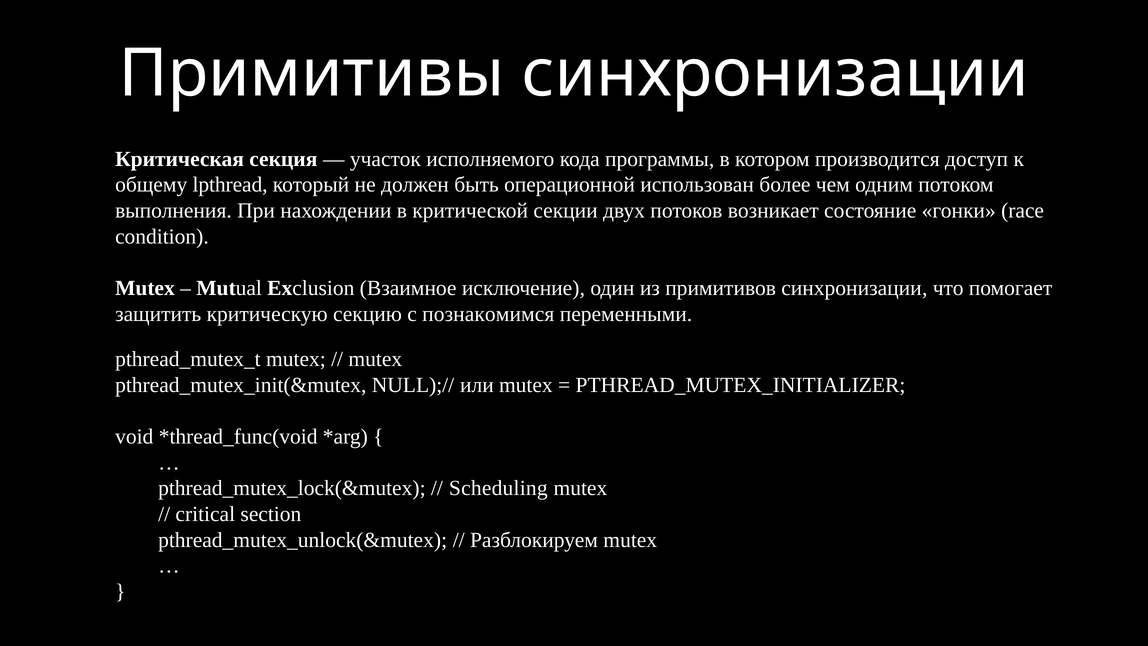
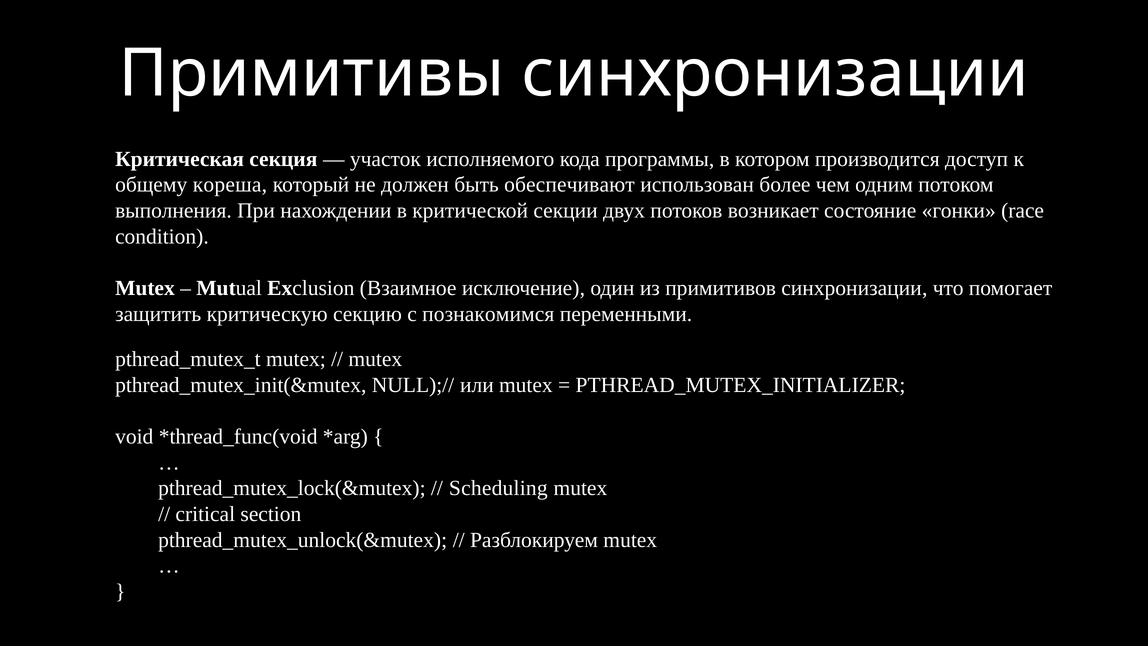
lpthread: lpthread -> кореша
операционной: операционной -> обеспечивают
